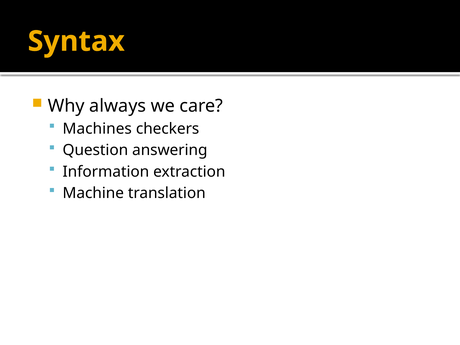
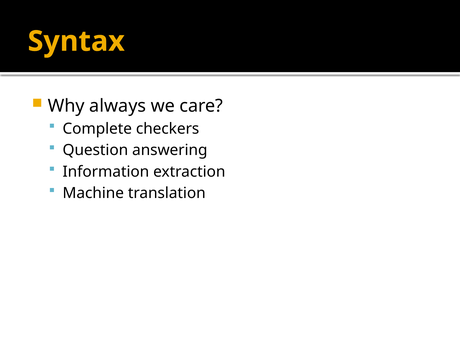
Machines: Machines -> Complete
